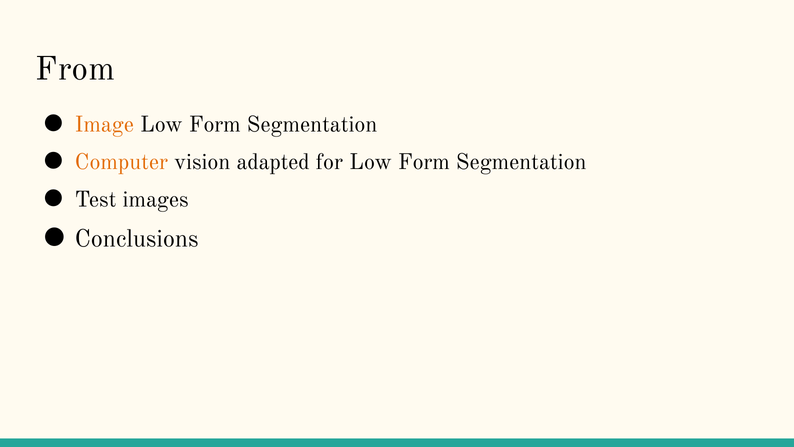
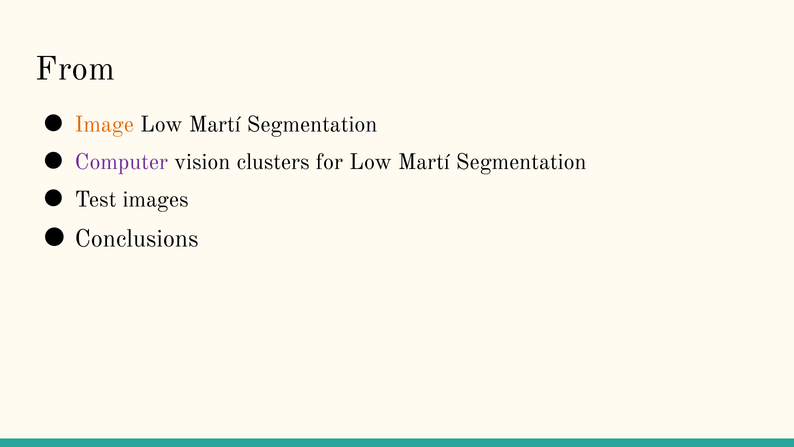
Form at (215, 124): Form -> Martí
Computer colour: orange -> purple
adapted: adapted -> clusters
for Low Form: Form -> Martí
